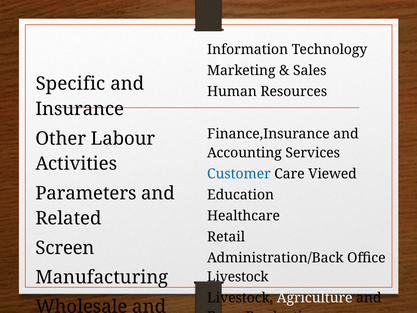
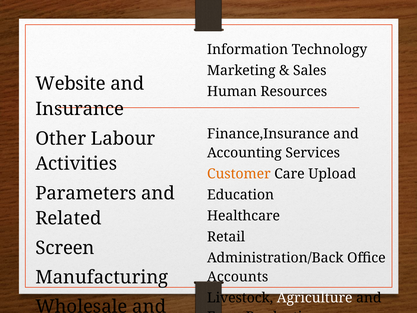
Specific: Specific -> Website
Customer colour: blue -> orange
Viewed: Viewed -> Upload
Livestock at (238, 277): Livestock -> Accounts
